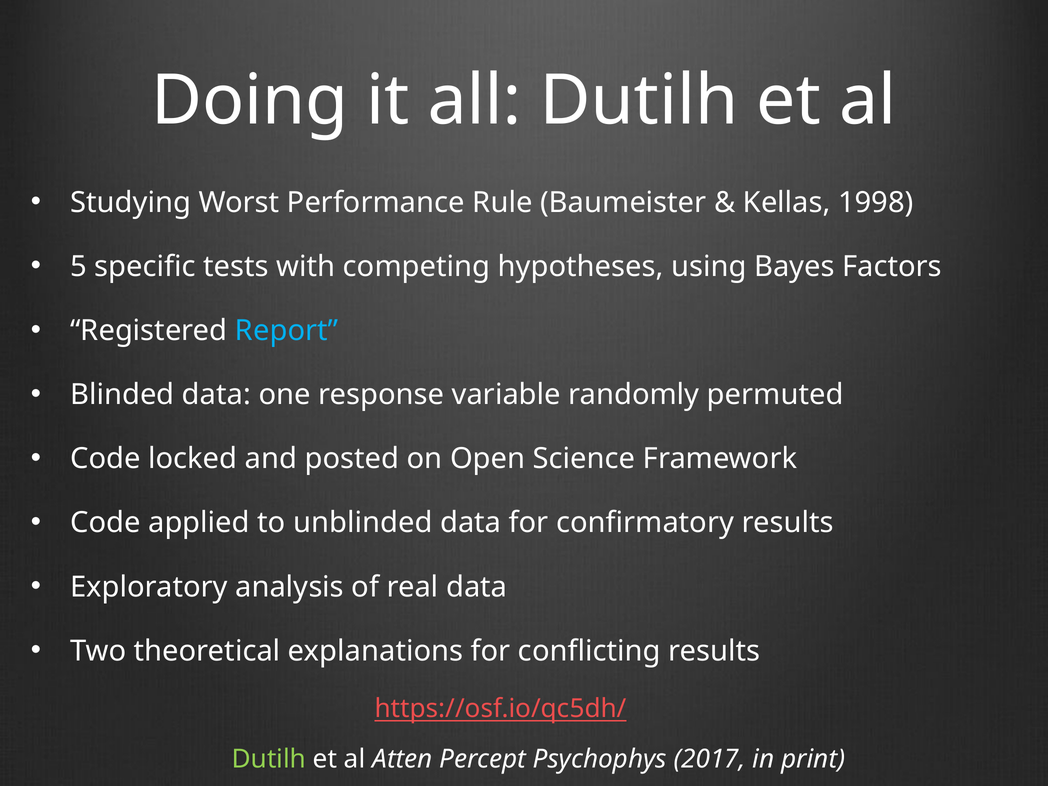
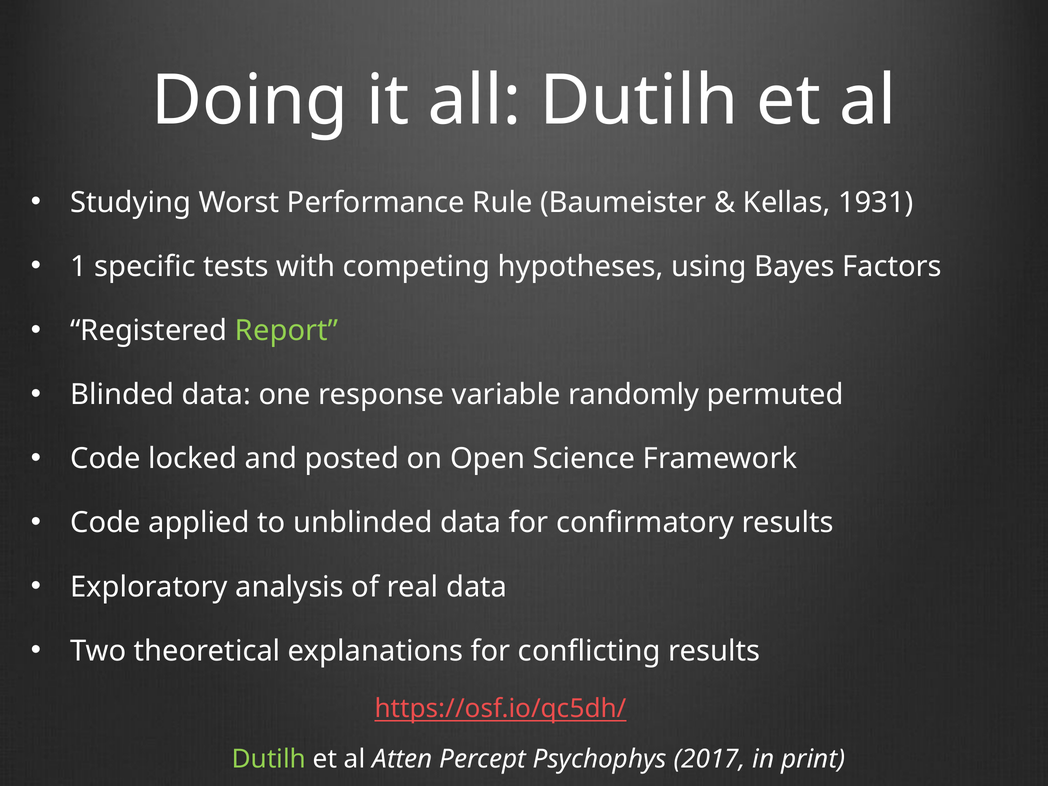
1998: 1998 -> 1931
5: 5 -> 1
Report colour: light blue -> light green
